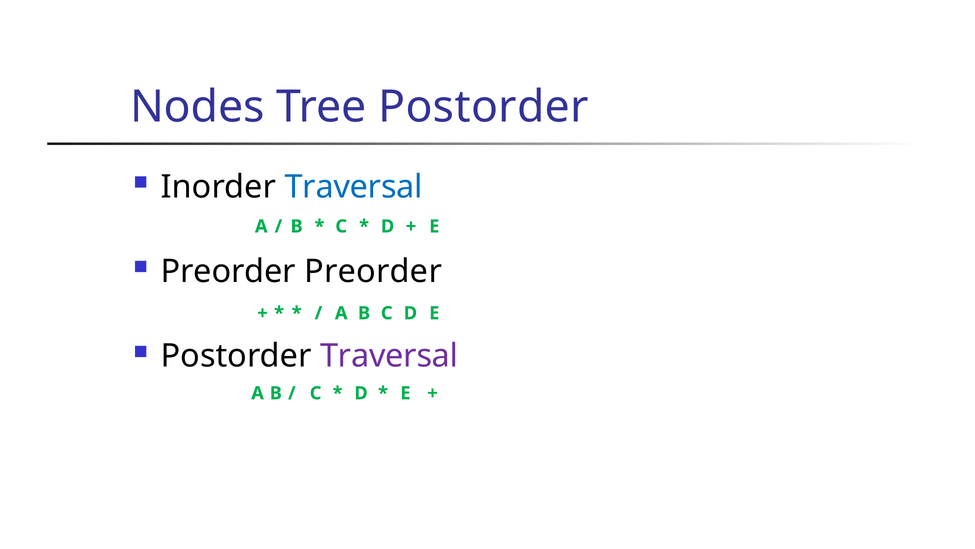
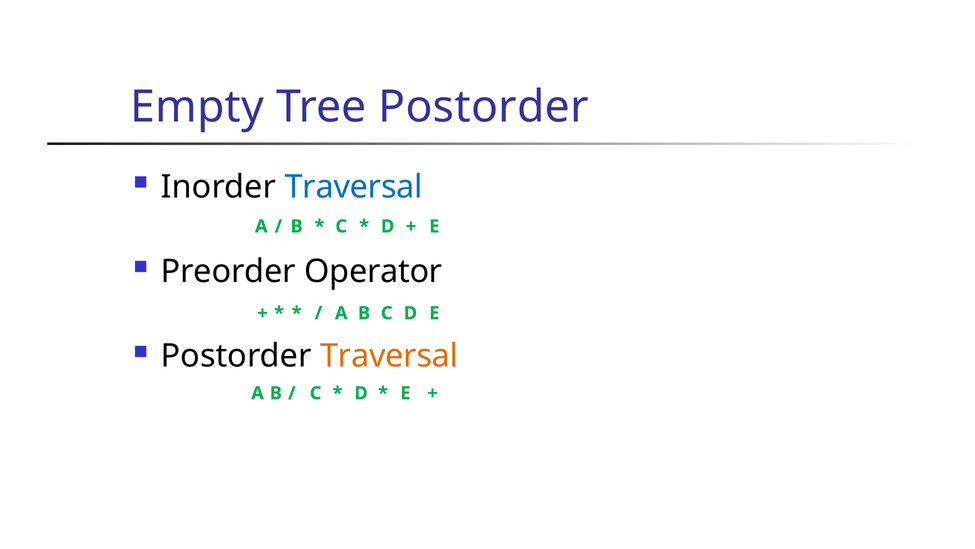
Nodes: Nodes -> Empty
Preorder Preorder: Preorder -> Operator
Traversal at (389, 356) colour: purple -> orange
